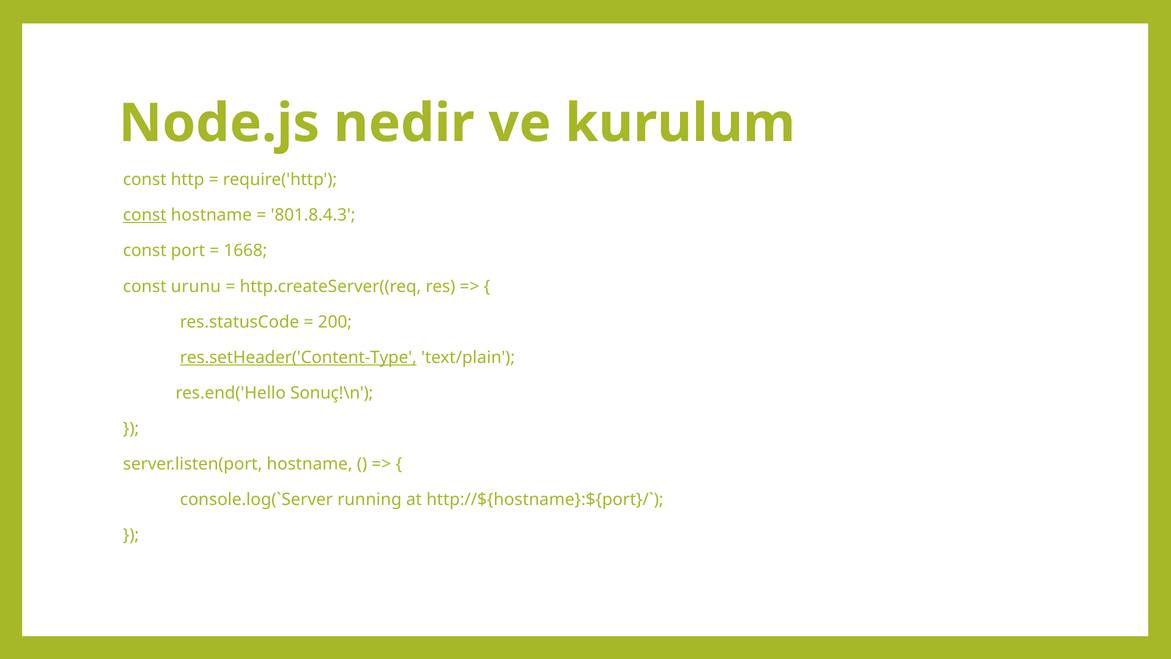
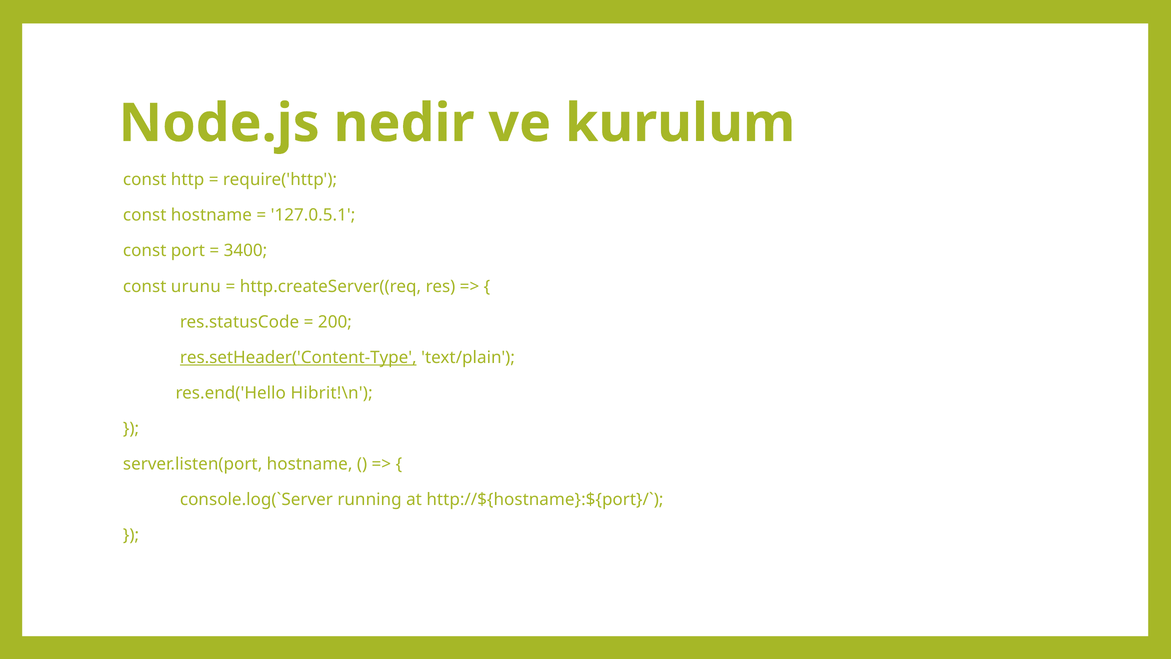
const at (145, 215) underline: present -> none
801.8.4.3: 801.8.4.3 -> 127.0.5.1
1668: 1668 -> 3400
Sonuç!\n: Sonuç!\n -> Hibrit!\n
